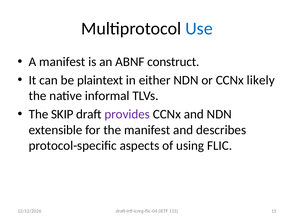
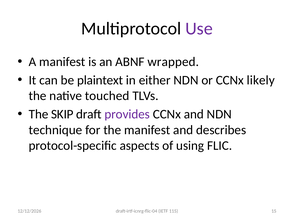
Use colour: blue -> purple
construct: construct -> wrapped
informal: informal -> touched
extensible: extensible -> technique
